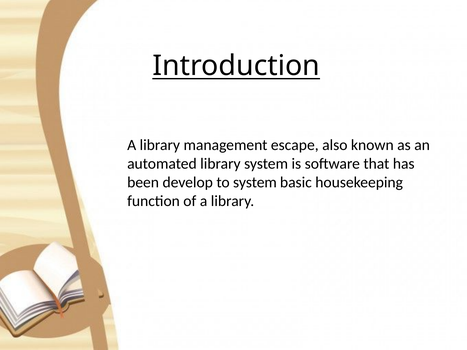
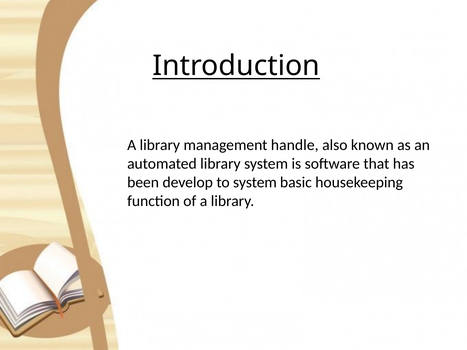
escape: escape -> handle
